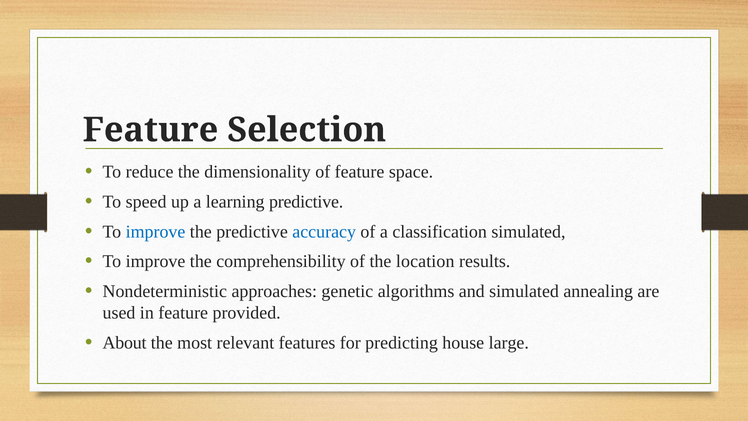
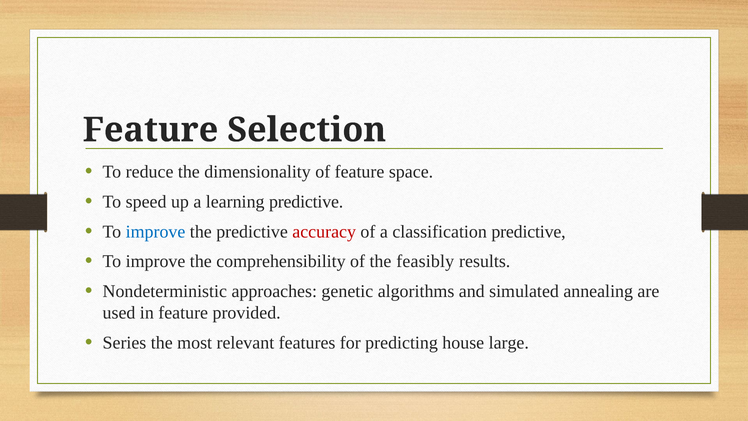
accuracy colour: blue -> red
classification simulated: simulated -> predictive
location: location -> feasibly
About: About -> Series
